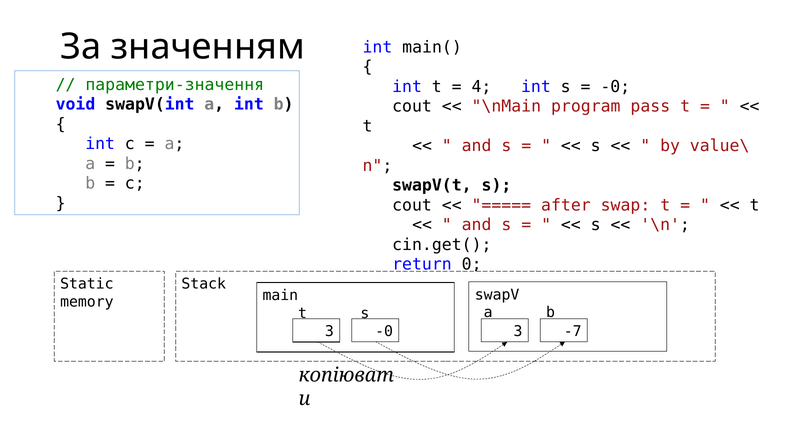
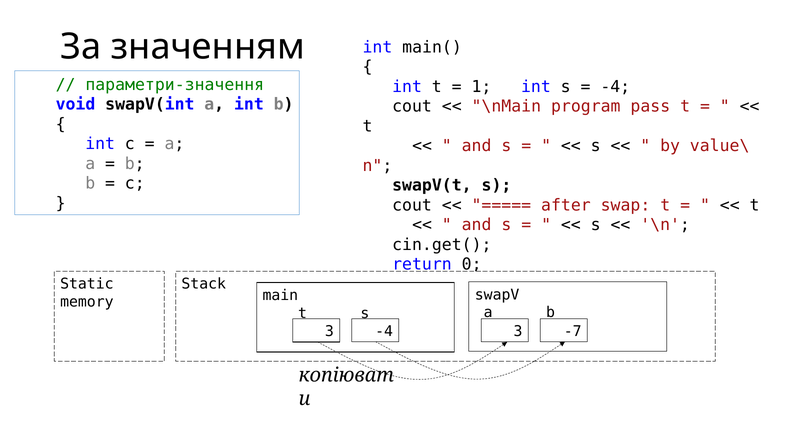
4: 4 -> 1
-0 at (615, 87): -0 -> -4
3 -0: -0 -> -4
